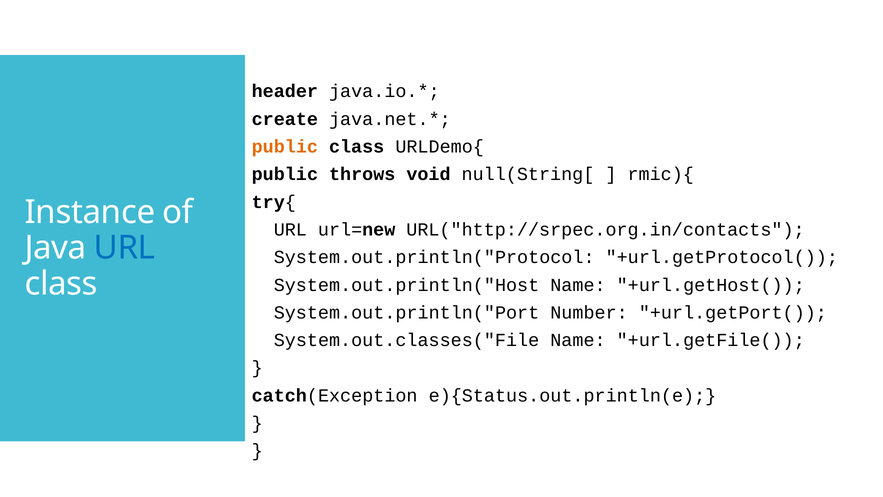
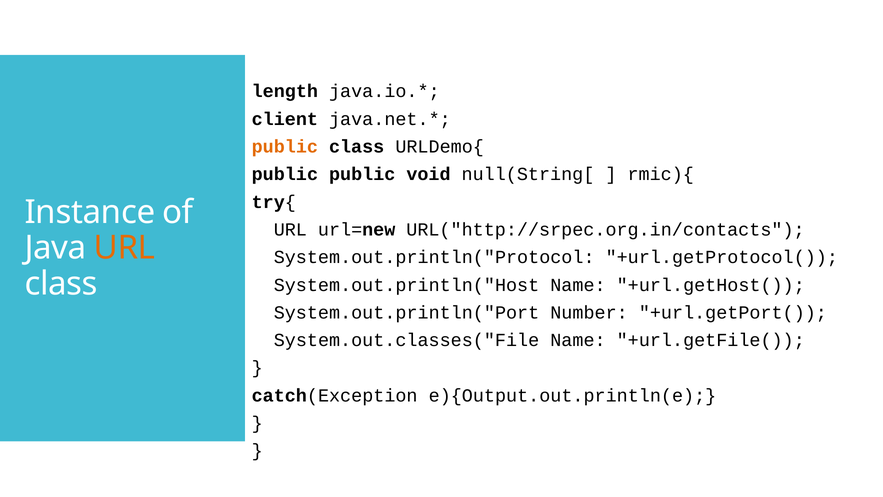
header: header -> length
create: create -> client
public throws: throws -> public
URL at (124, 248) colour: blue -> orange
e){Status.out.println(e: e){Status.out.println(e -> e){Output.out.println(e
